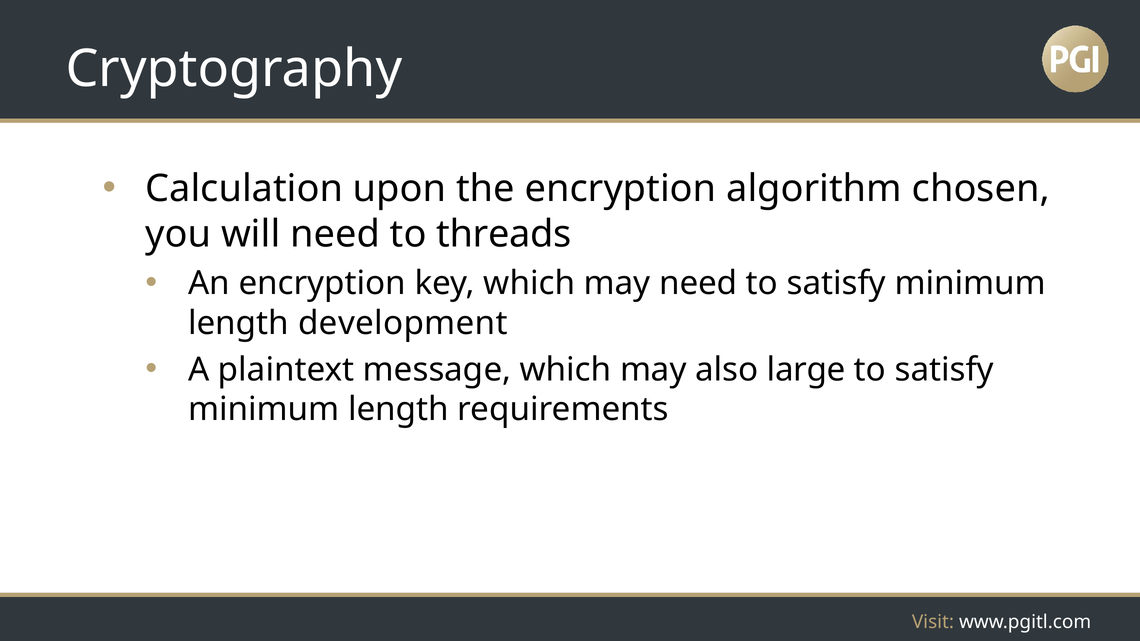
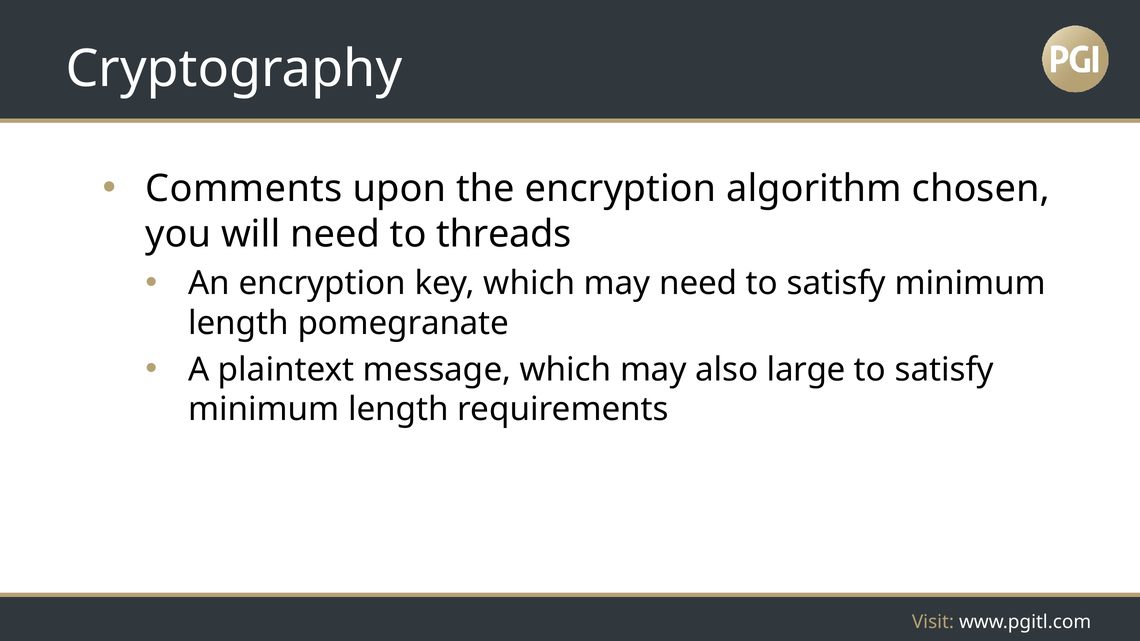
Calculation: Calculation -> Comments
development: development -> pomegranate
